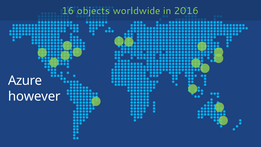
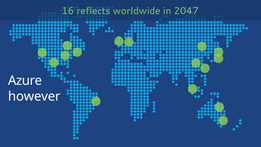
objects: objects -> reflects
2016: 2016 -> 2047
